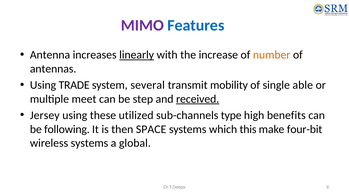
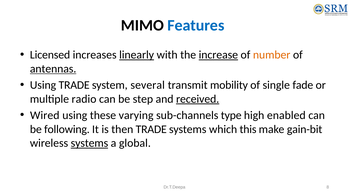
MIMO colour: purple -> black
Antenna: Antenna -> Licensed
increase underline: none -> present
antennas underline: none -> present
able: able -> fade
meet: meet -> radio
Jersey: Jersey -> Wired
utilized: utilized -> varying
benefits: benefits -> enabled
then SPACE: SPACE -> TRADE
four-bit: four-bit -> gain-bit
systems at (89, 143) underline: none -> present
